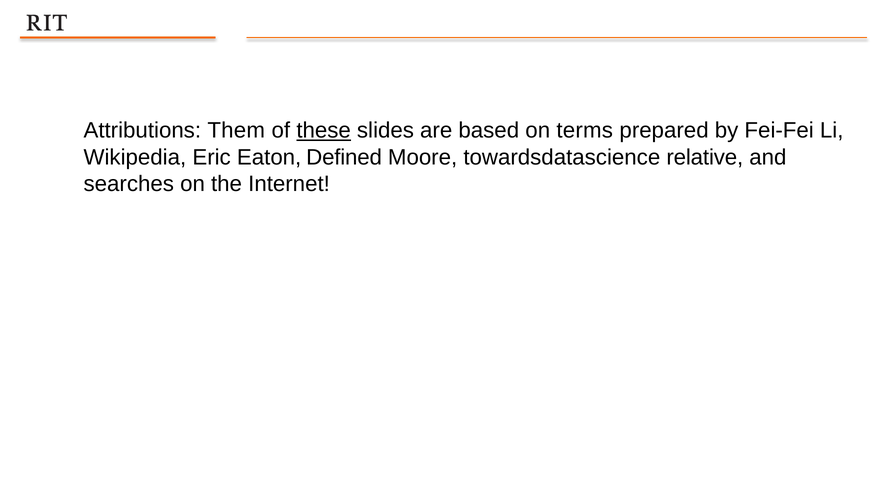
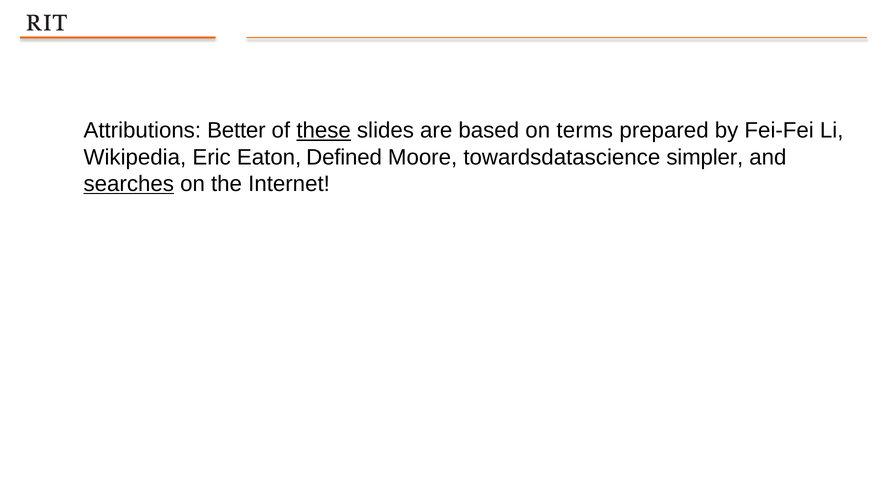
Them: Them -> Better
relative: relative -> simpler
searches underline: none -> present
